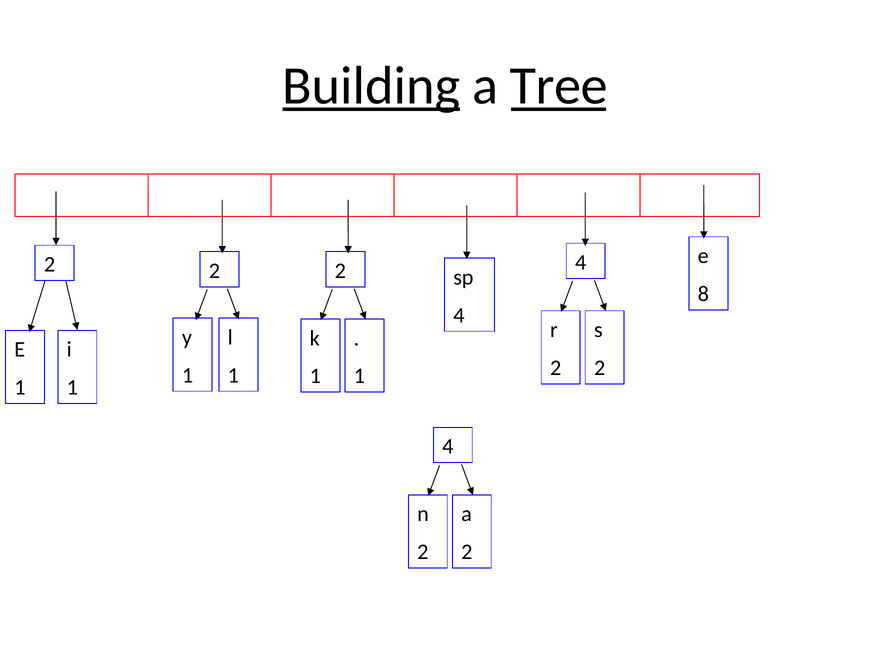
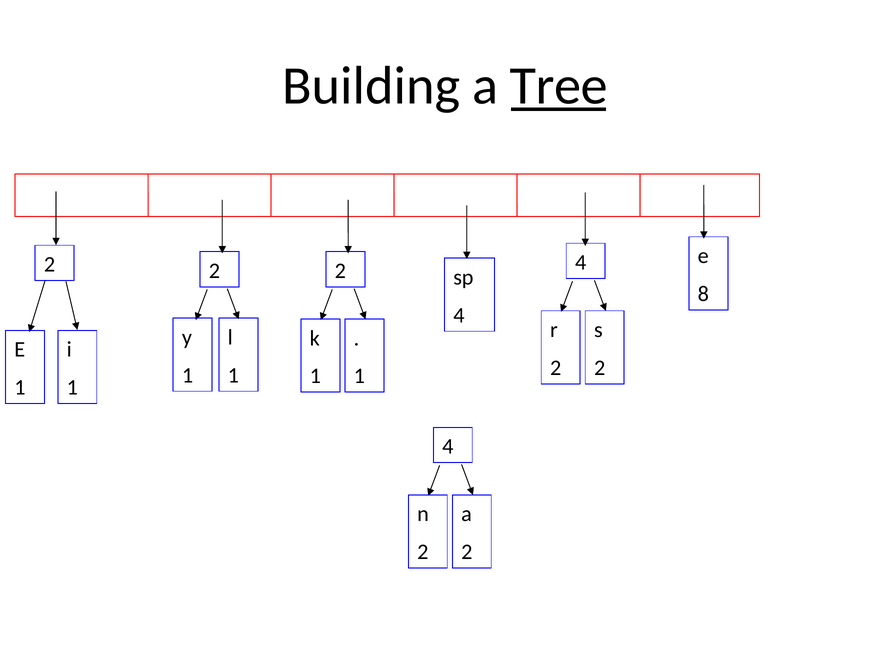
Building underline: present -> none
